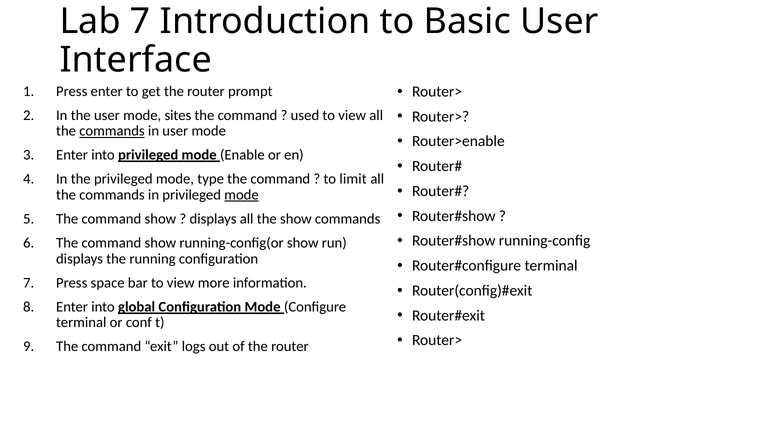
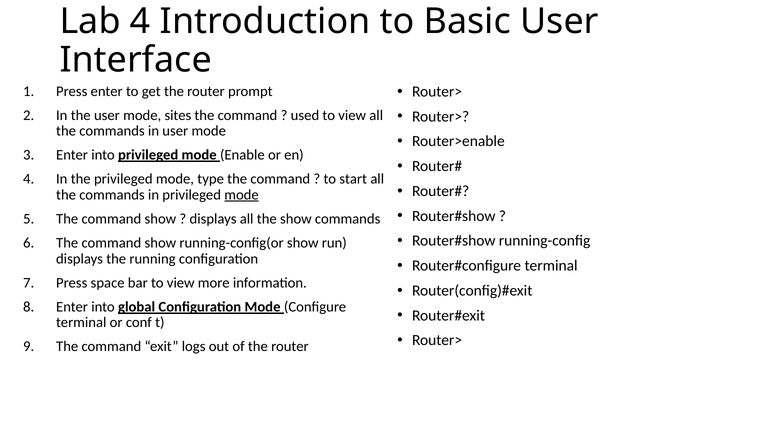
Lab 7: 7 -> 4
commands at (112, 131) underline: present -> none
limit: limit -> start
